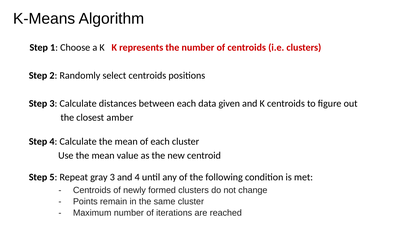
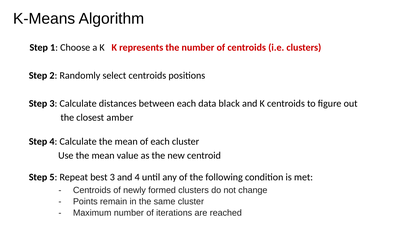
given: given -> black
gray: gray -> best
